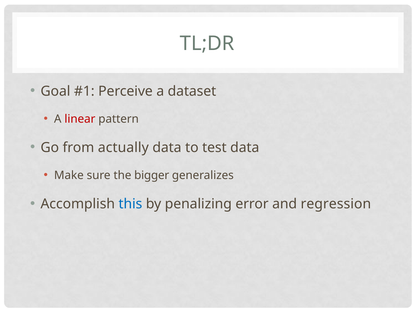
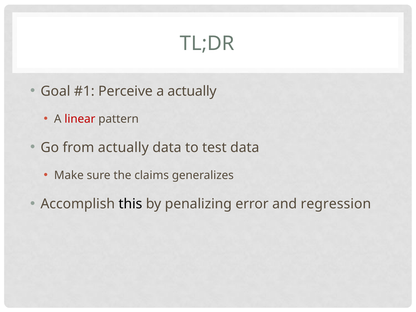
a dataset: dataset -> actually
bigger: bigger -> claims
this colour: blue -> black
